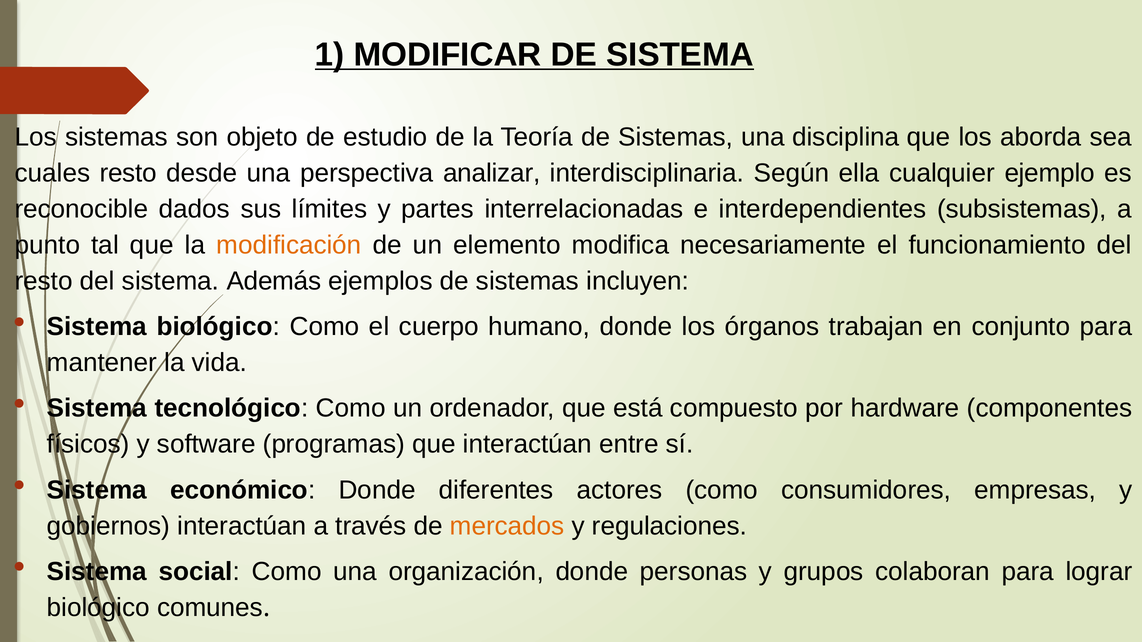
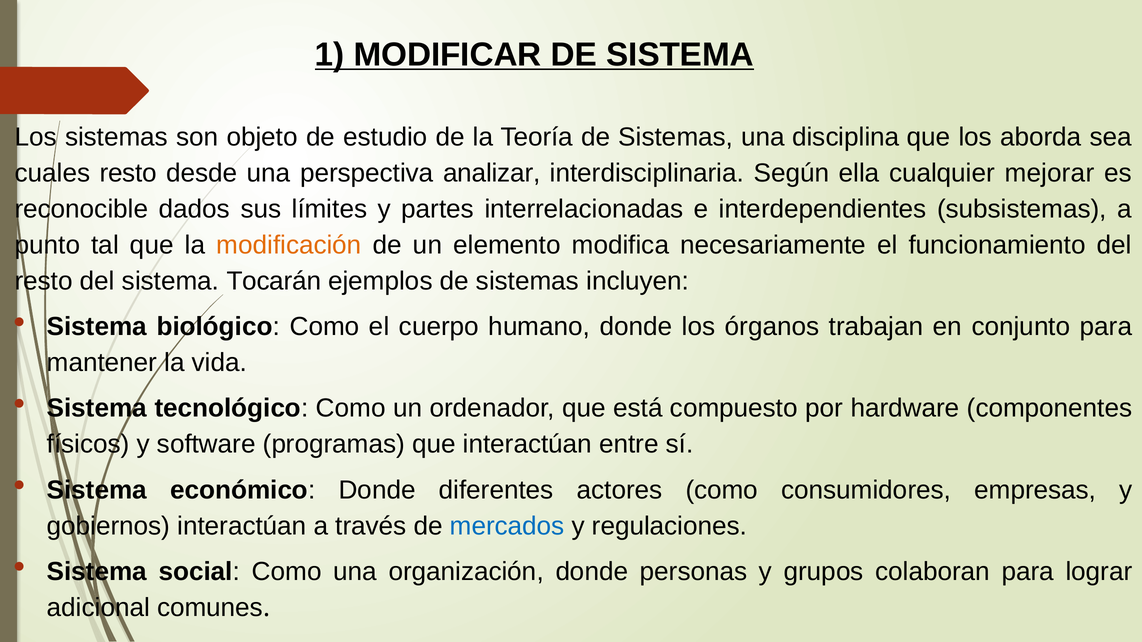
ejemplo: ejemplo -> mejorar
Además: Además -> Tocarán
mercados colour: orange -> blue
biológico at (98, 608): biológico -> adicional
